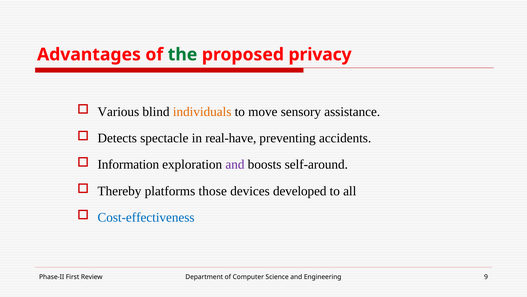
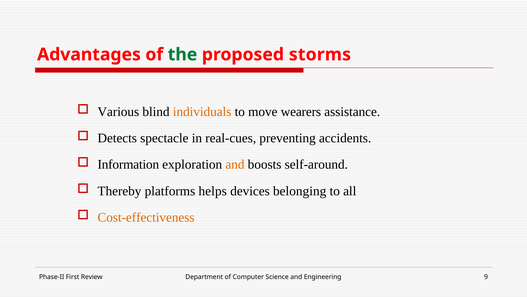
privacy: privacy -> storms
sensory: sensory -> wearers
real-have: real-have -> real-cues
and at (235, 164) colour: purple -> orange
those: those -> helps
developed: developed -> belonging
Cost-effectiveness colour: blue -> orange
